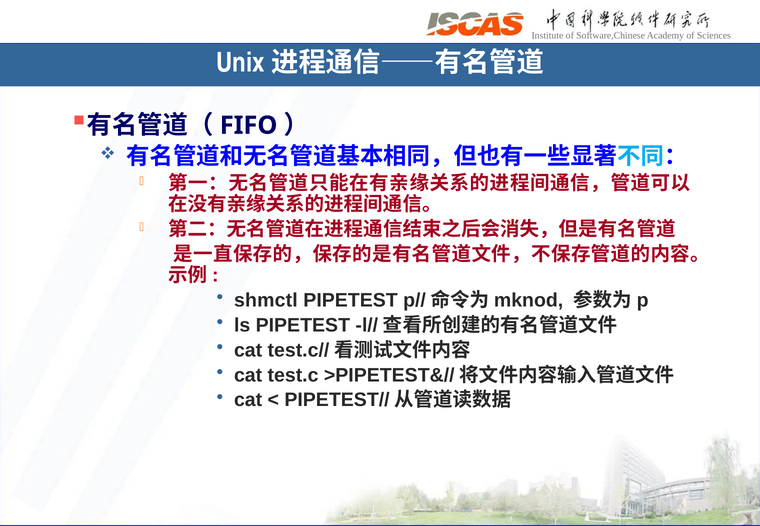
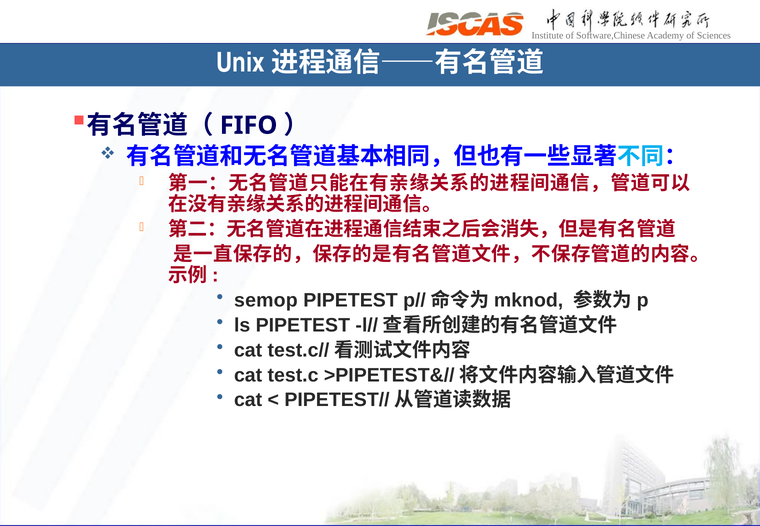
shmctl: shmctl -> semop
